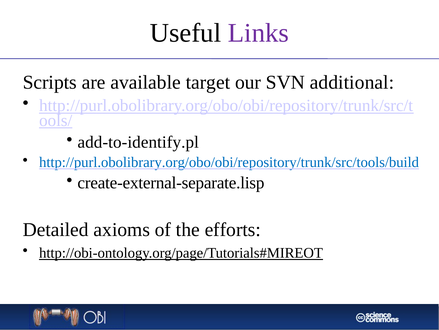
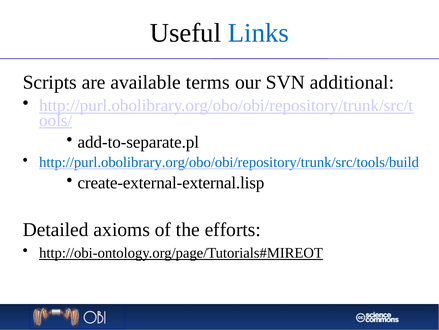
Links colour: purple -> blue
target: target -> terms
add-to-identify.pl: add-to-identify.pl -> add-to-separate.pl
create-external-separate.lisp: create-external-separate.lisp -> create-external-external.lisp
